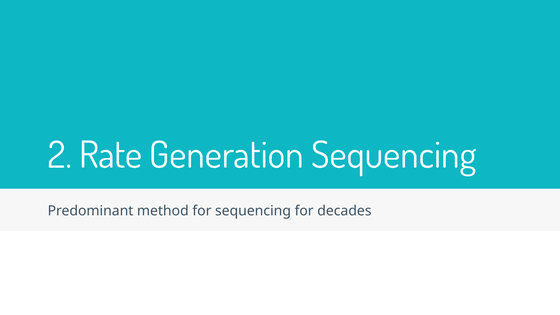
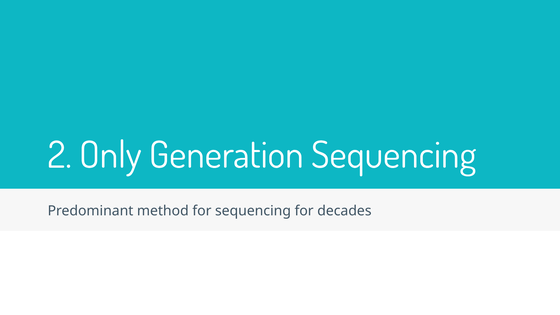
Rate: Rate -> Only
